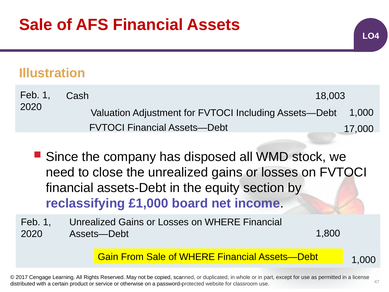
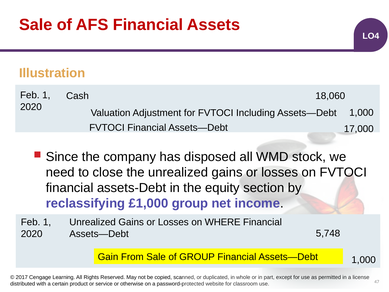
18,003: 18,003 -> 18,060
£1,000 board: board -> group
1,800: 1,800 -> 5,748
of WHERE: WHERE -> GROUP
